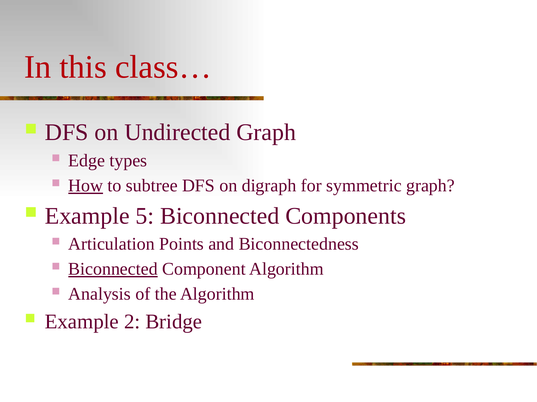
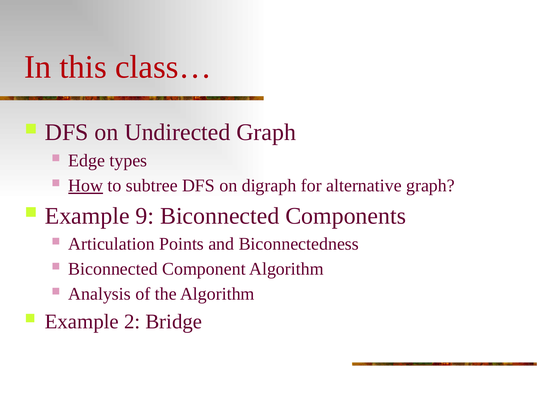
symmetric: symmetric -> alternative
5: 5 -> 9
Biconnected at (113, 270) underline: present -> none
